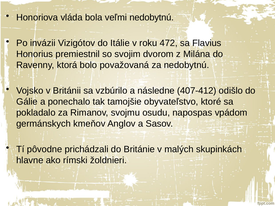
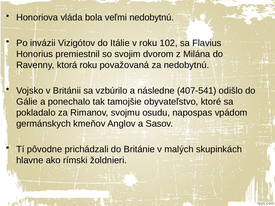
472: 472 -> 102
ktorá bolo: bolo -> roku
407-412: 407-412 -> 407-541
